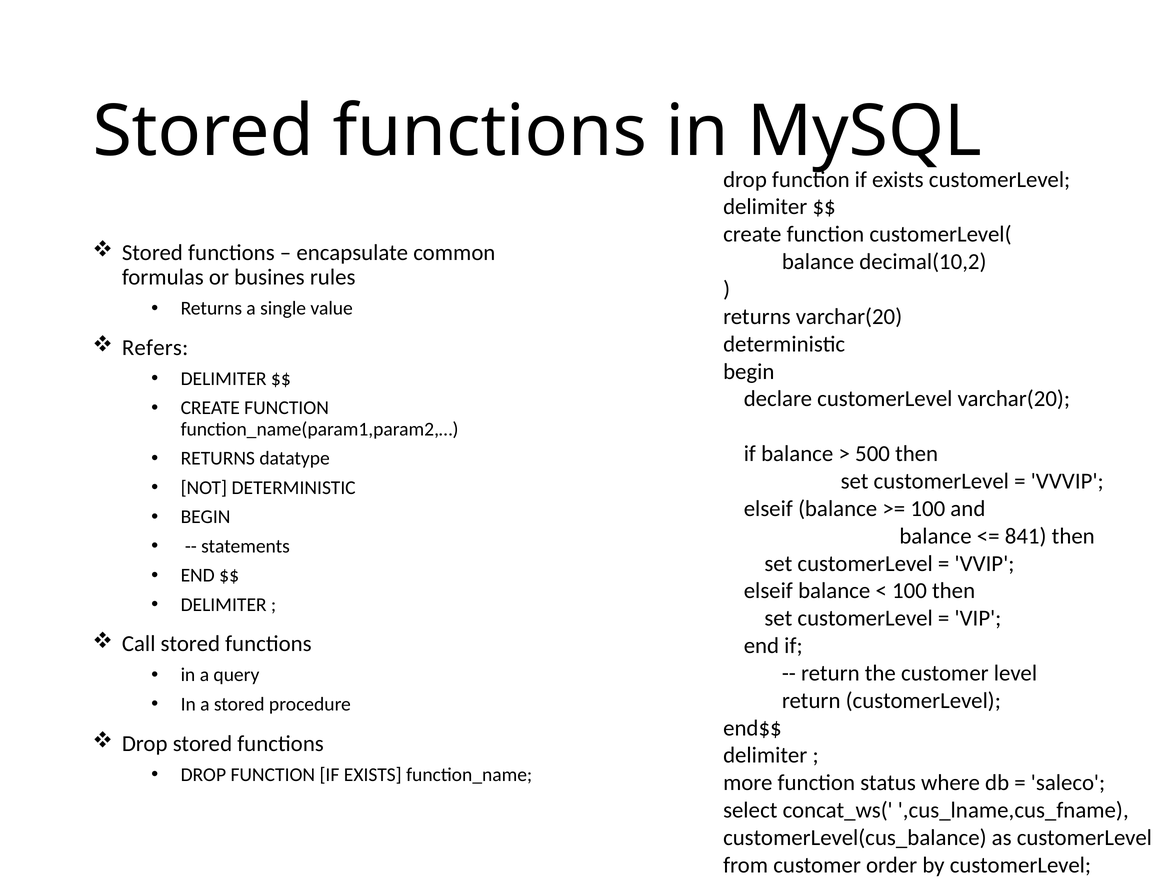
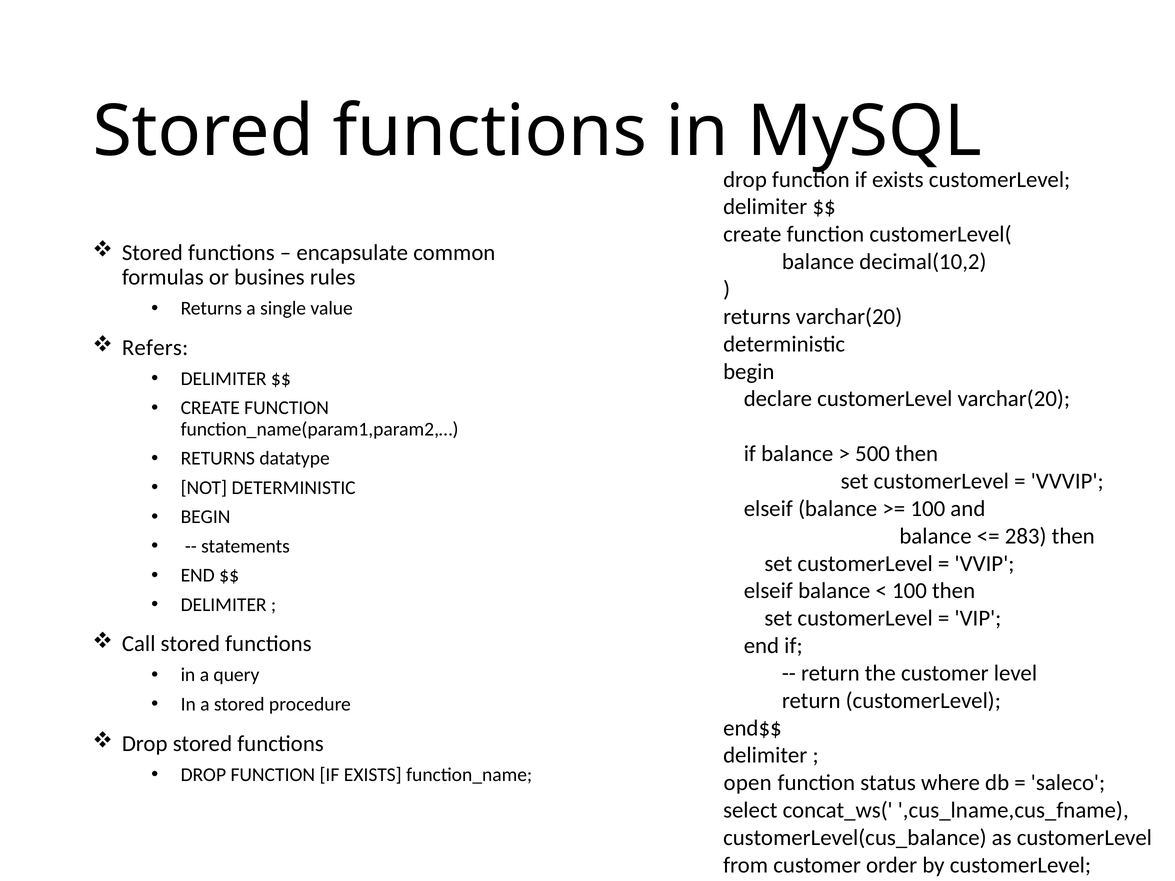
841: 841 -> 283
more: more -> open
